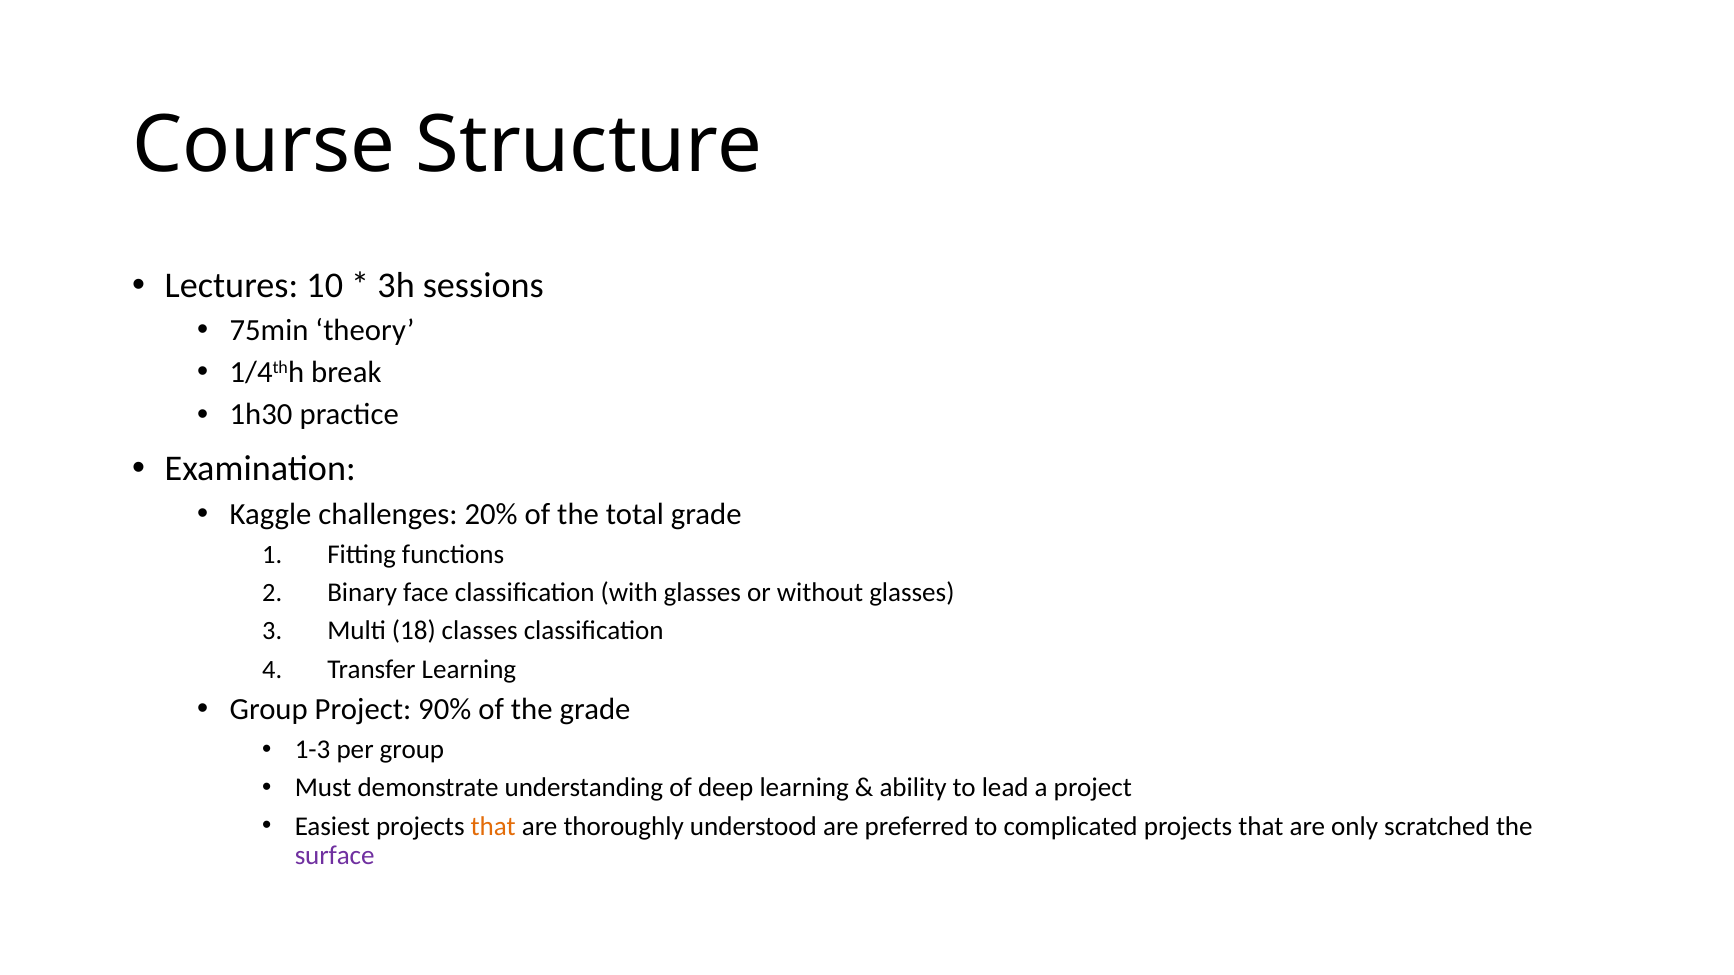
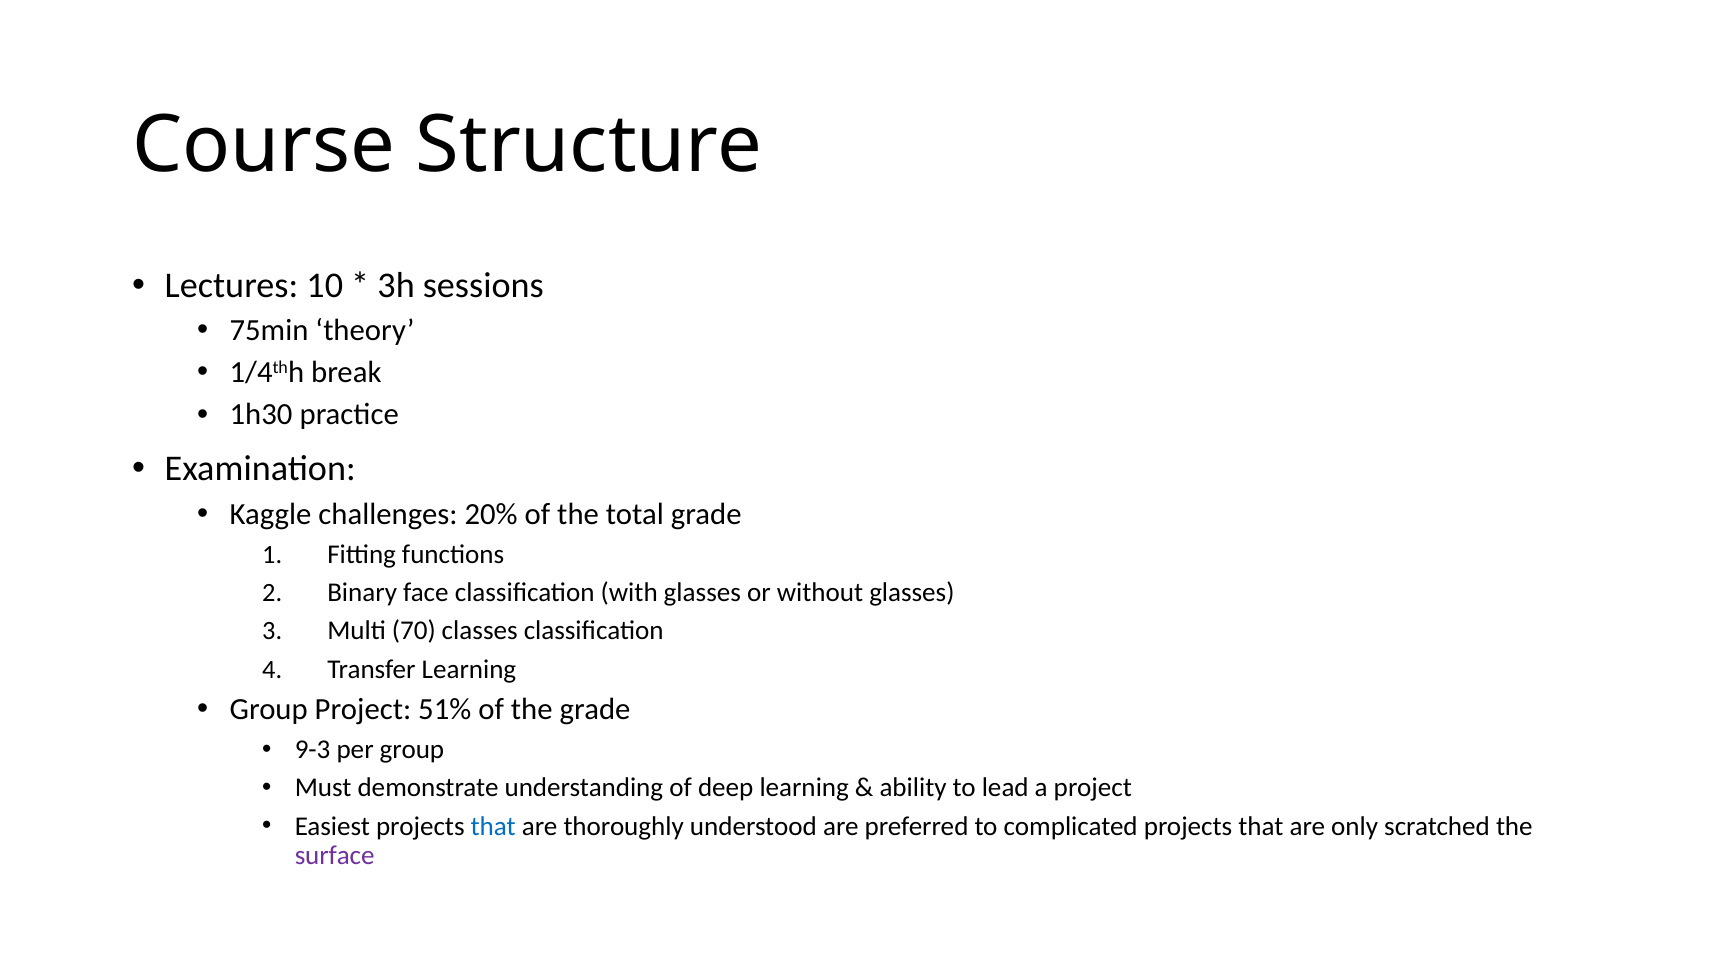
18: 18 -> 70
90%: 90% -> 51%
1-3: 1-3 -> 9-3
that at (493, 826) colour: orange -> blue
